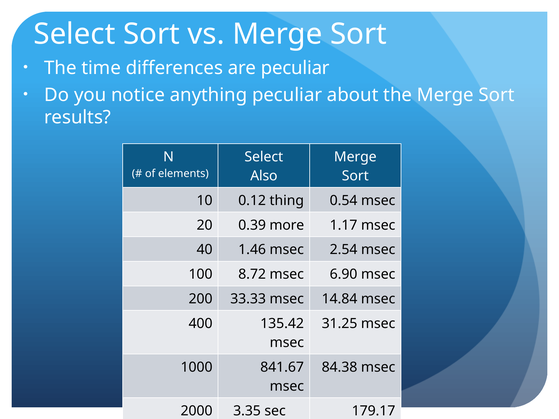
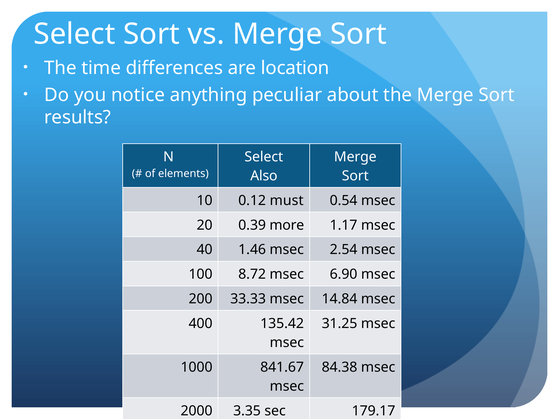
are peculiar: peculiar -> location
thing: thing -> must
